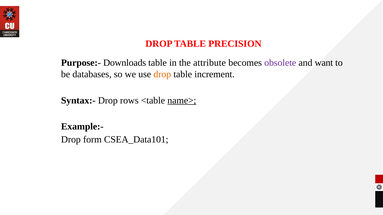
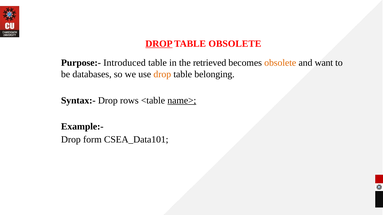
DROP at (159, 44) underline: none -> present
TABLE PRECISION: PRECISION -> OBSOLETE
Downloads: Downloads -> Introduced
attribute: attribute -> retrieved
obsolete at (280, 63) colour: purple -> orange
increment: increment -> belonging
